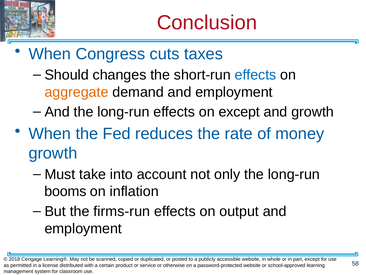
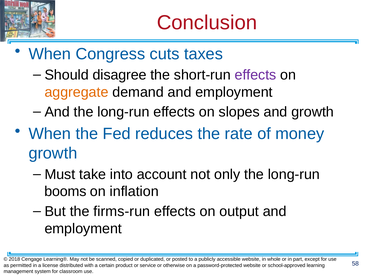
changes: changes -> disagree
effects at (256, 75) colour: blue -> purple
on except: except -> slopes
